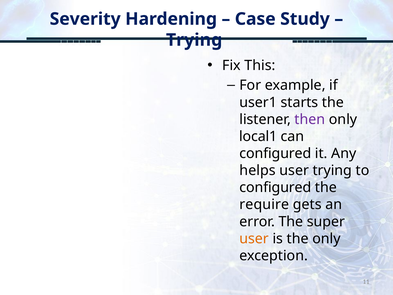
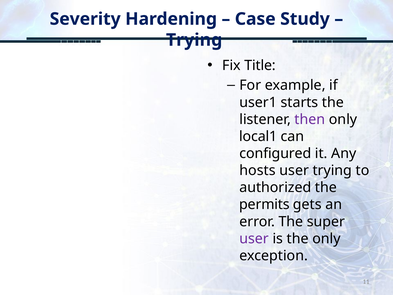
This: This -> Title
helps: helps -> hosts
configured at (275, 187): configured -> authorized
require: require -> permits
user at (254, 238) colour: orange -> purple
